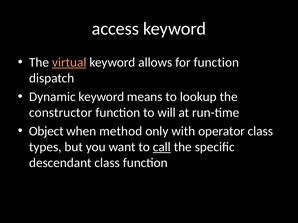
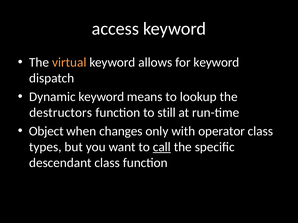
virtual underline: present -> none
for function: function -> keyword
constructor: constructor -> destructors
will: will -> still
method: method -> changes
